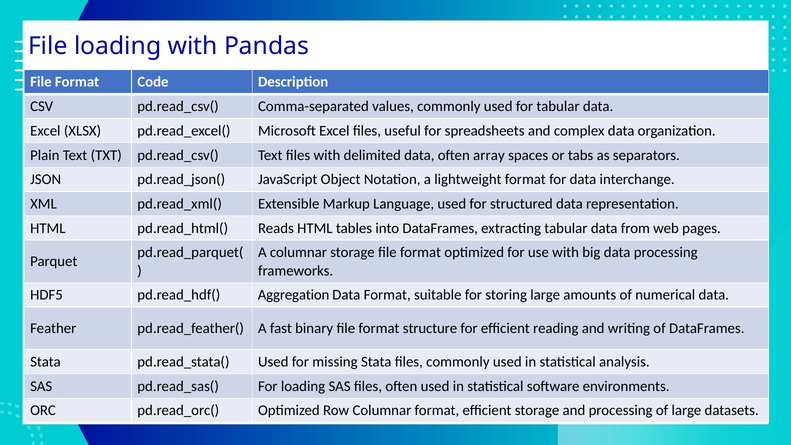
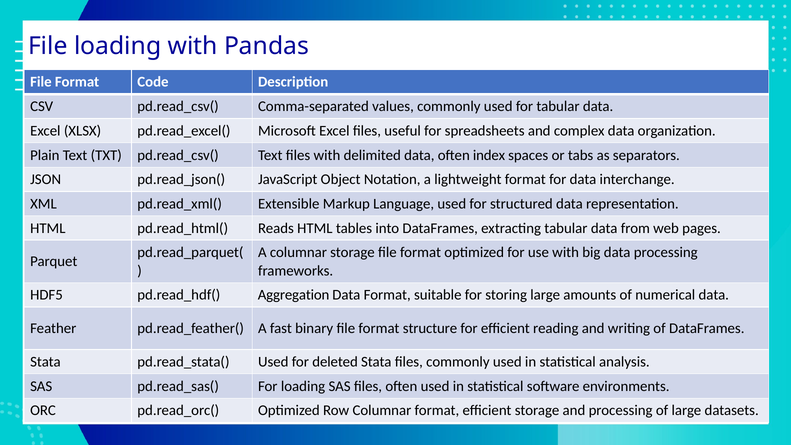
array: array -> index
missing: missing -> deleted
